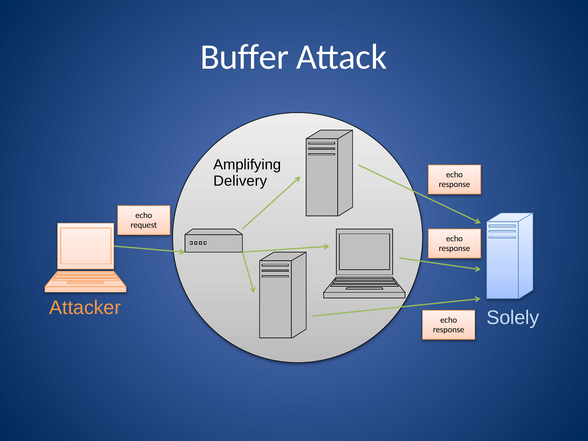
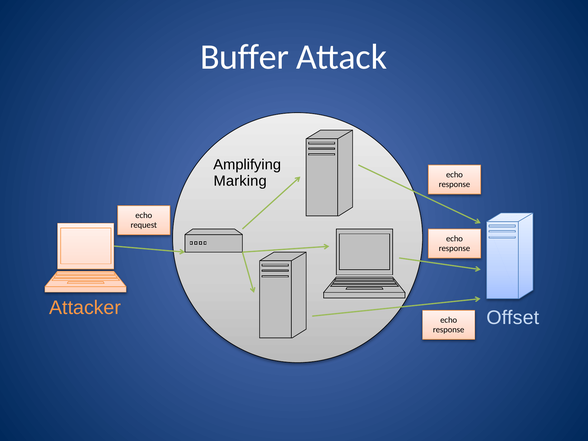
Delivery: Delivery -> Marking
Solely: Solely -> Offset
